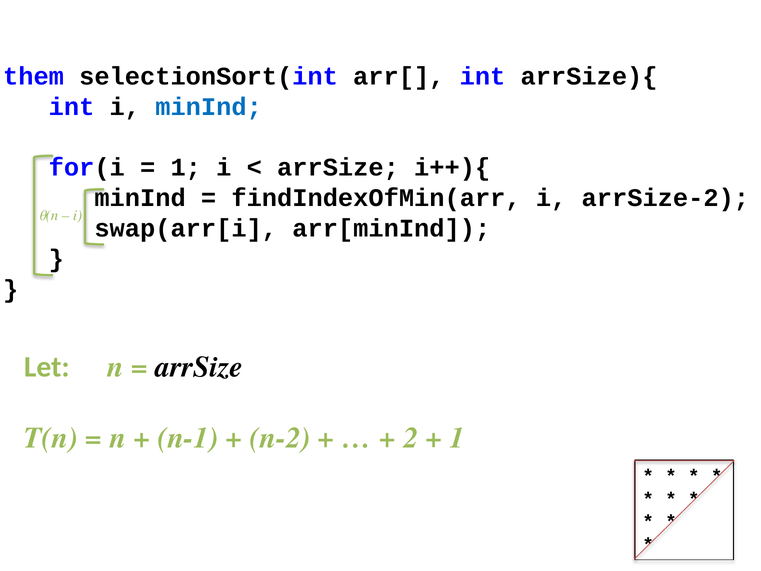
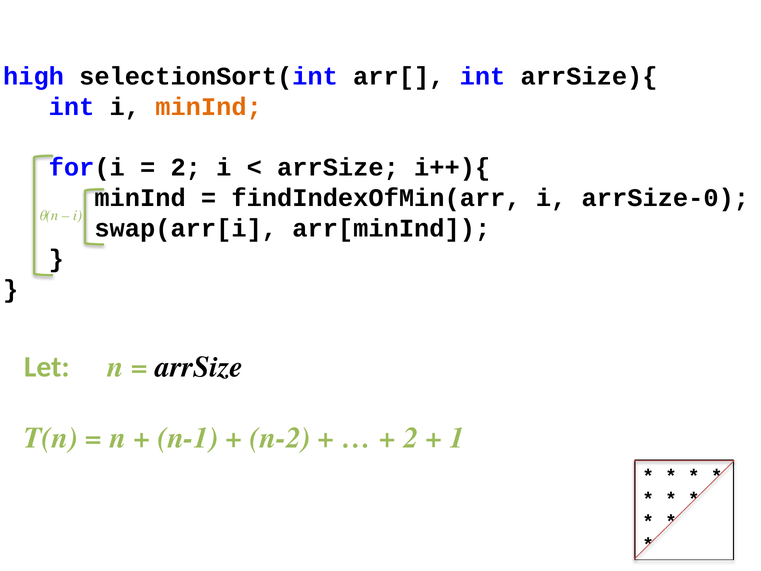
them: them -> high
minInd at (209, 107) colour: blue -> orange
1 at (186, 167): 1 -> 2
arrSize-2: arrSize-2 -> arrSize-0
